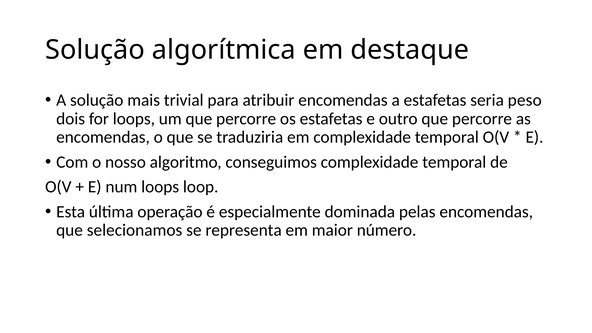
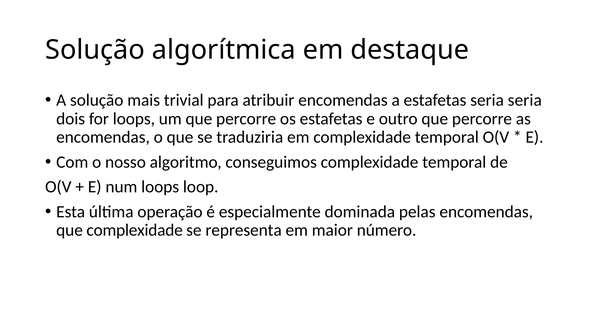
seria peso: peso -> seria
que selecionamos: selecionamos -> complexidade
